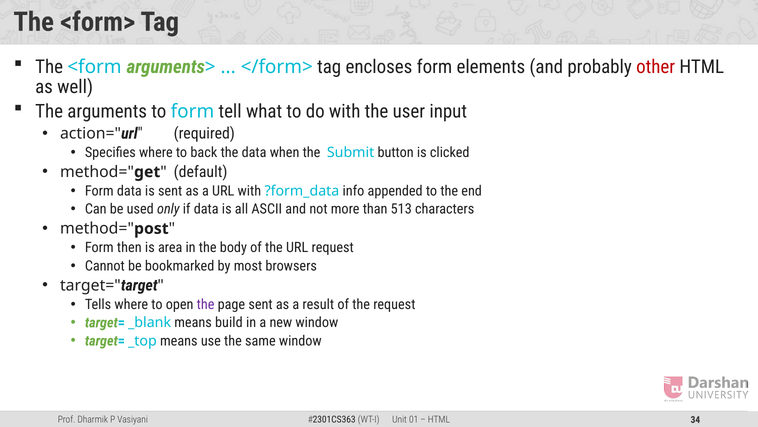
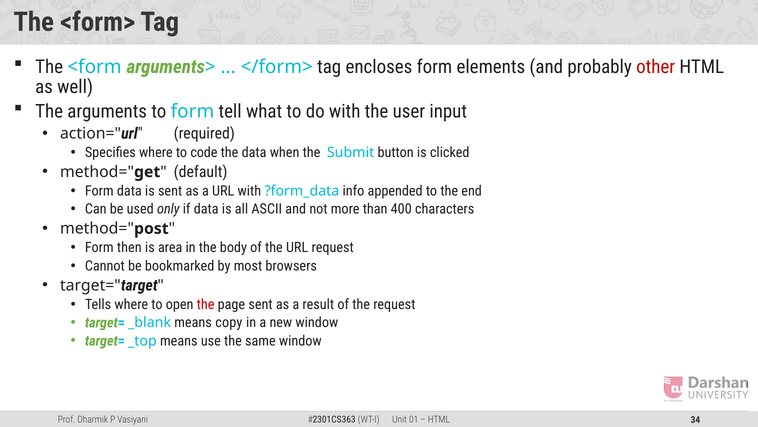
back: back -> code
513: 513 -> 400
the at (206, 304) colour: purple -> red
build: build -> copy
